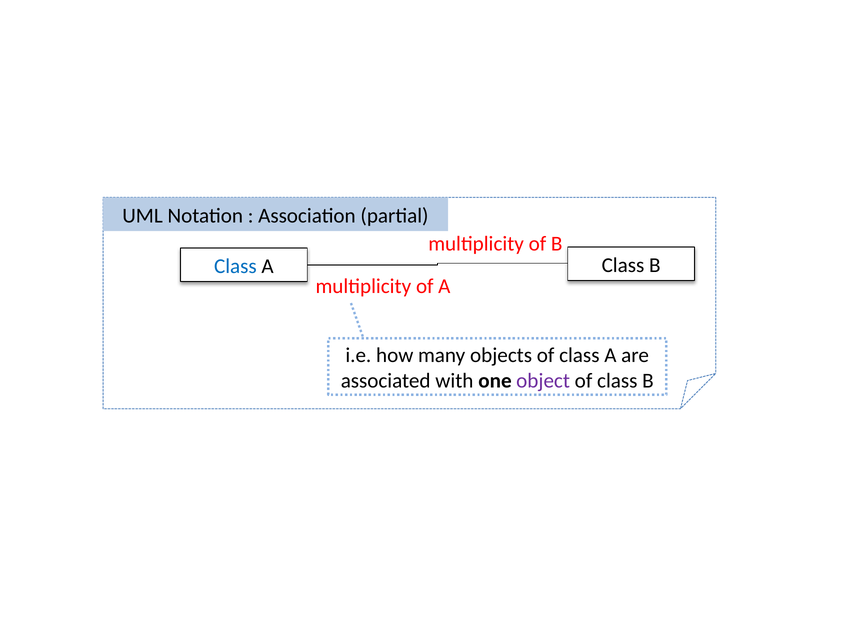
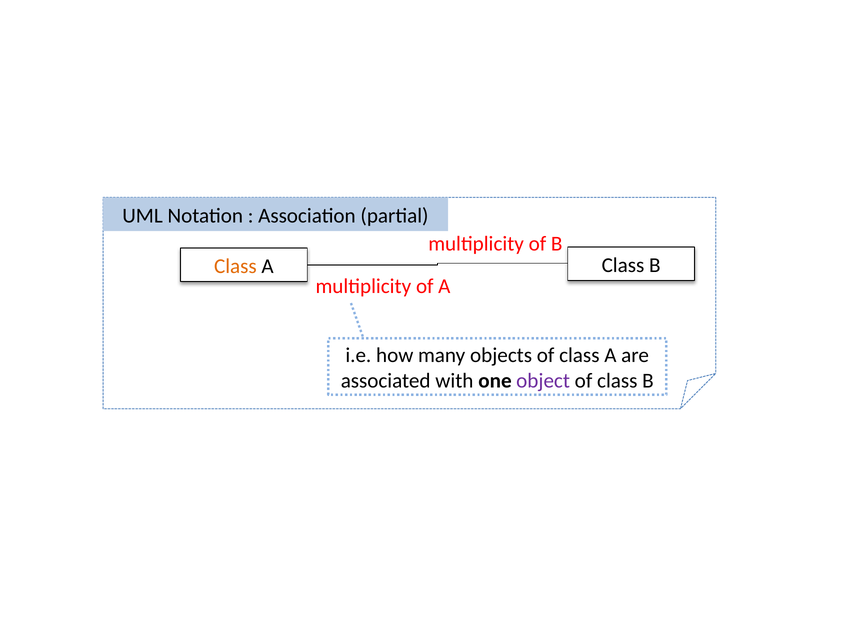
Class at (235, 266) colour: blue -> orange
